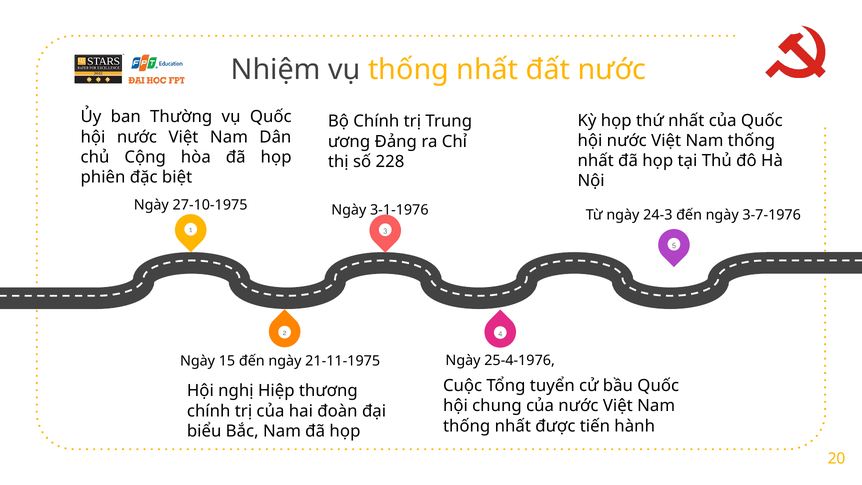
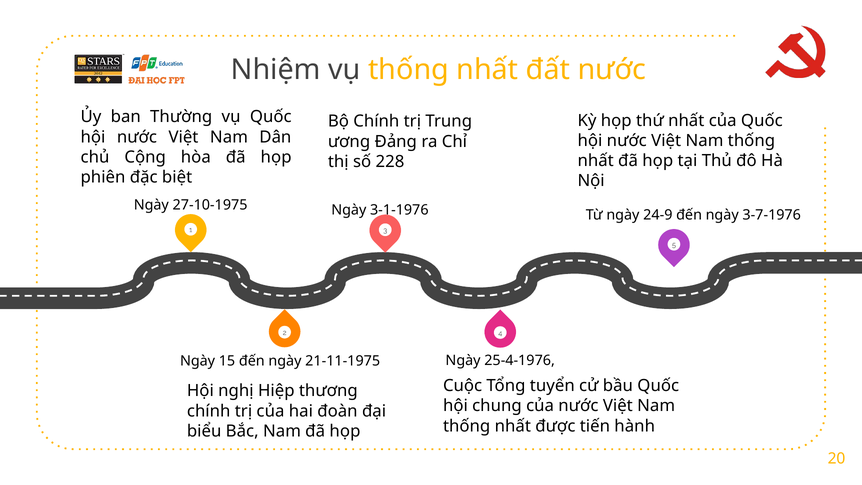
24-3: 24-3 -> 24-9
